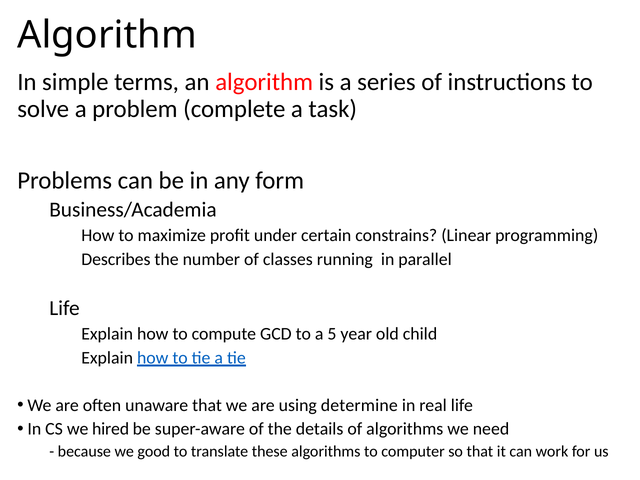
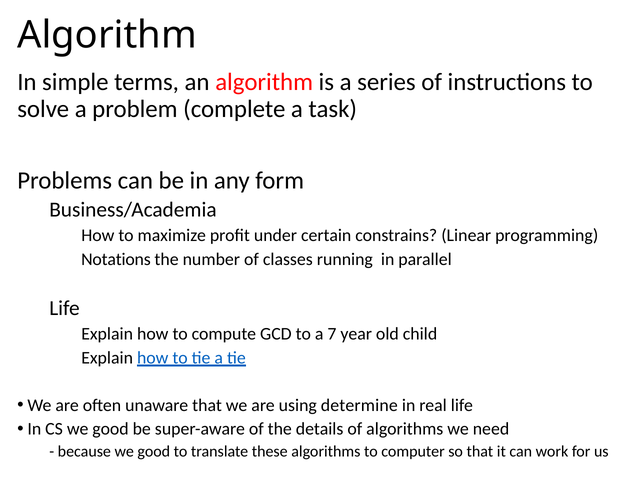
Describes: Describes -> Notations
5: 5 -> 7
CS we hired: hired -> good
